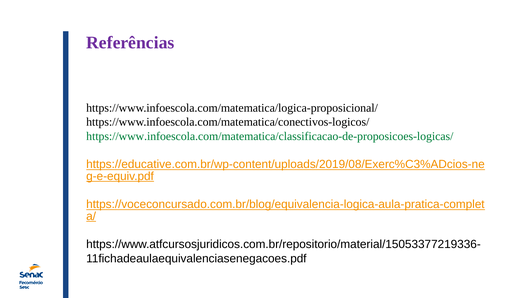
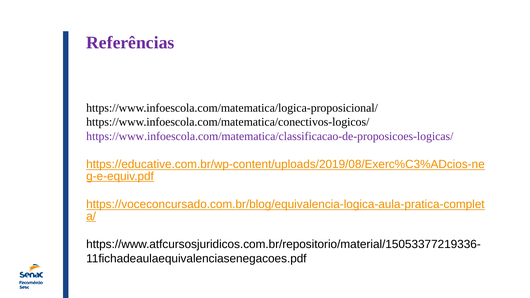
https://www.infoescola.com/matematica/classificacao-de-proposicoes-logicas/ colour: green -> purple
